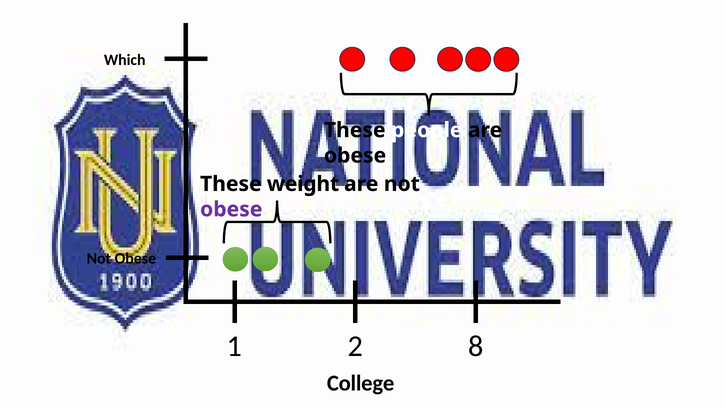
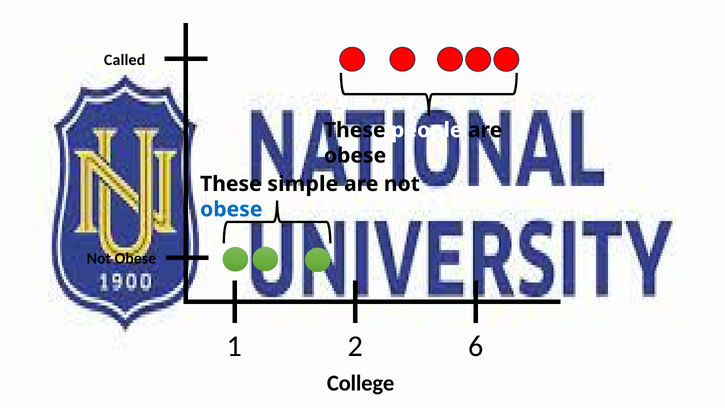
Which: Which -> Called
weight: weight -> simple
obese at (231, 209) colour: purple -> blue
8: 8 -> 6
